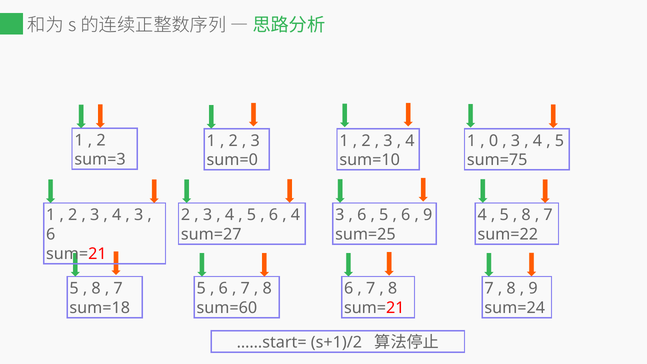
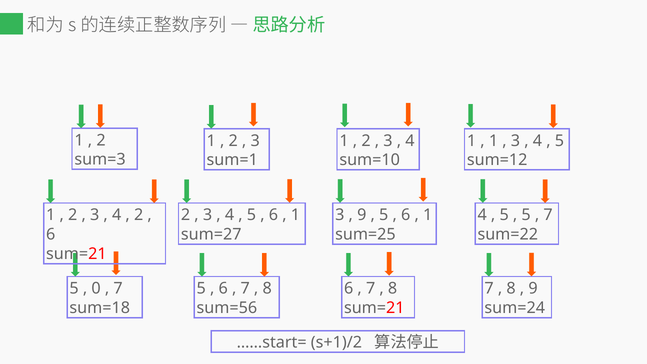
0 at (494, 141): 0 -> 1
sum=0: sum=0 -> sum=1
sum=75: sum=75 -> sum=12
3 at (139, 215): 3 -> 2
4 at (295, 215): 4 -> 1
6 at (362, 215): 6 -> 9
9 at (428, 215): 9 -> 1
8 at (526, 215): 8 -> 5
8 at (96, 289): 8 -> 0
sum=60: sum=60 -> sum=56
